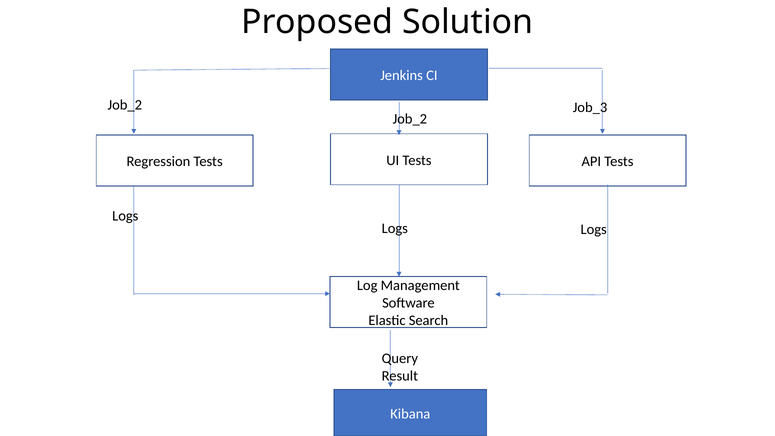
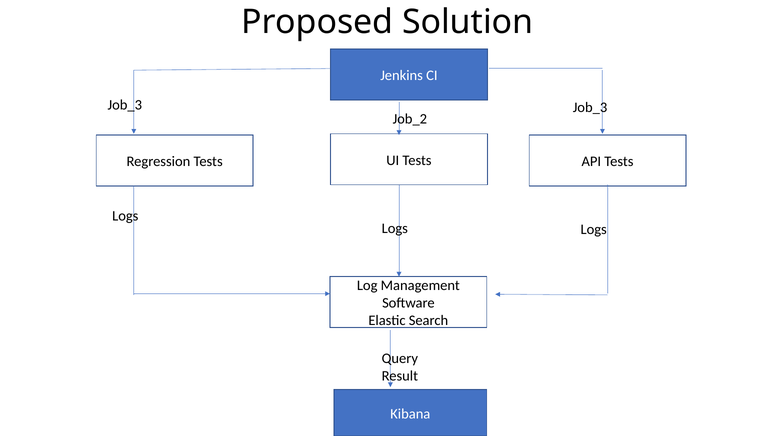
Job_2 at (125, 105): Job_2 -> Job_3
